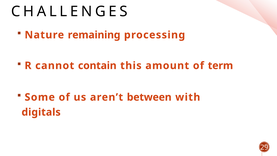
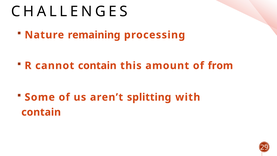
term: term -> from
between: between -> splitting
digitals at (41, 112): digitals -> contain
